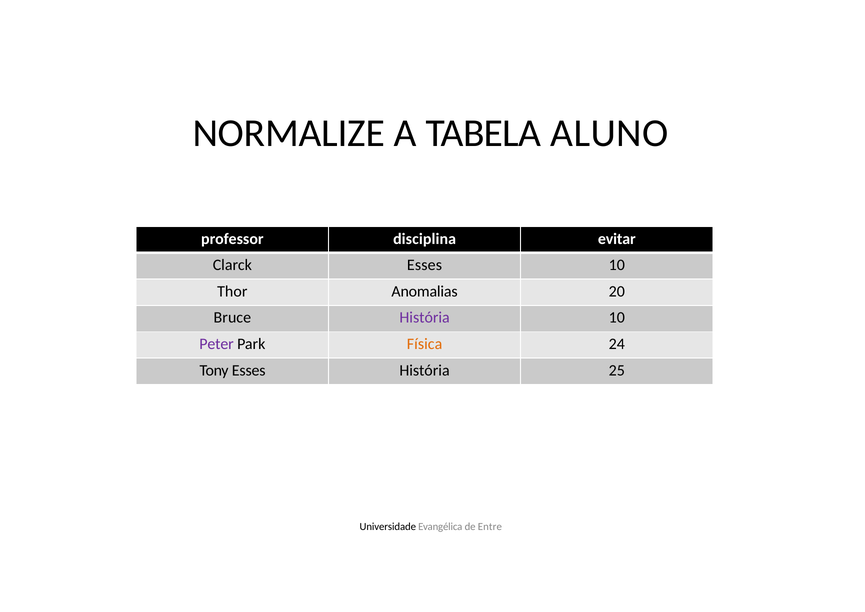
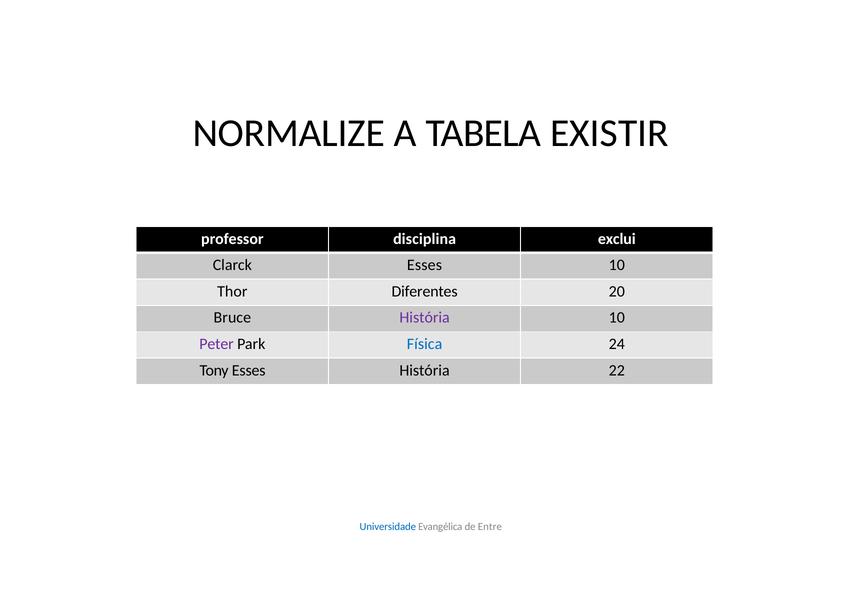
ALUNO: ALUNO -> EXISTIR
evitar: evitar -> exclui
Anomalias: Anomalias -> Diferentes
Física colour: orange -> blue
25: 25 -> 22
Universidade colour: black -> blue
